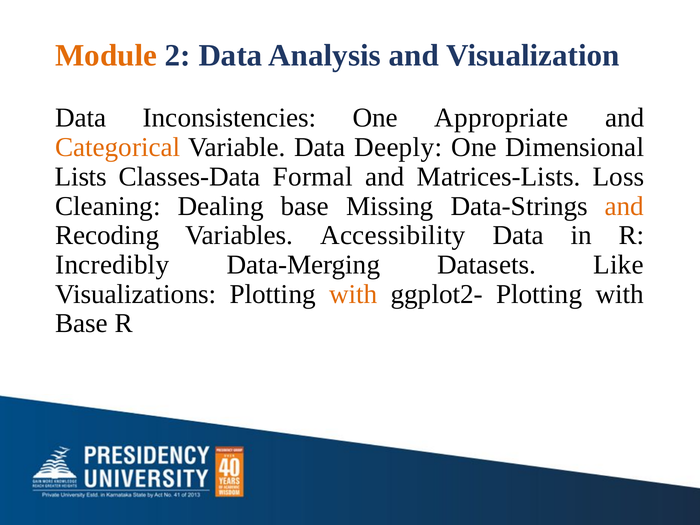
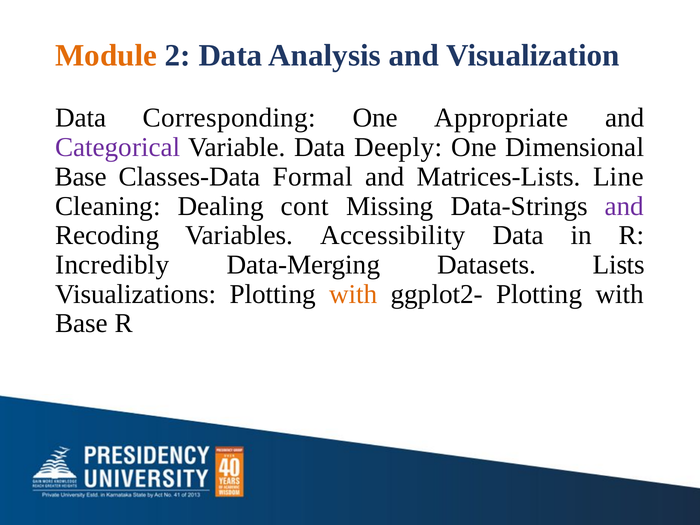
Inconsistencies: Inconsistencies -> Corresponding
Categorical colour: orange -> purple
Lists at (81, 177): Lists -> Base
Loss: Loss -> Line
Dealing base: base -> cont
and at (624, 206) colour: orange -> purple
Like: Like -> Lists
